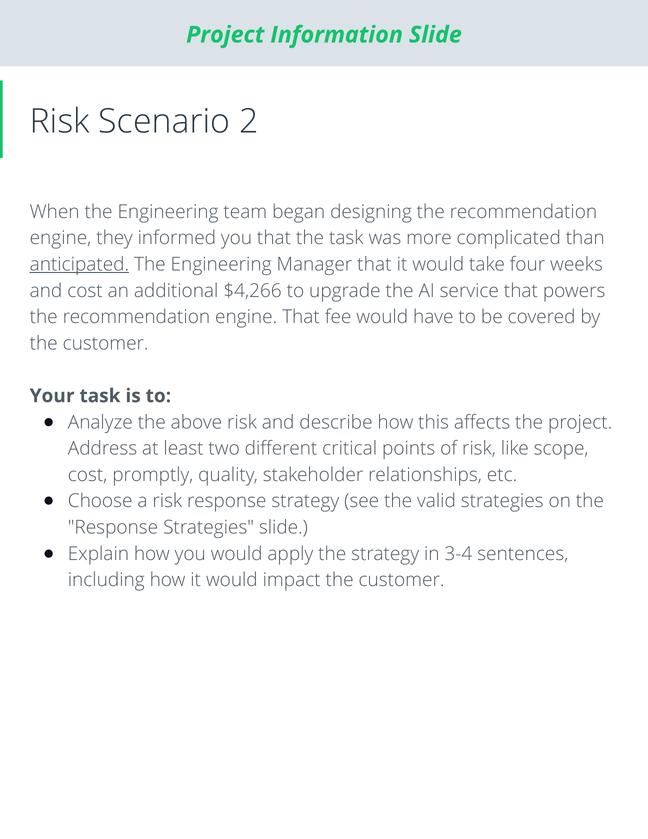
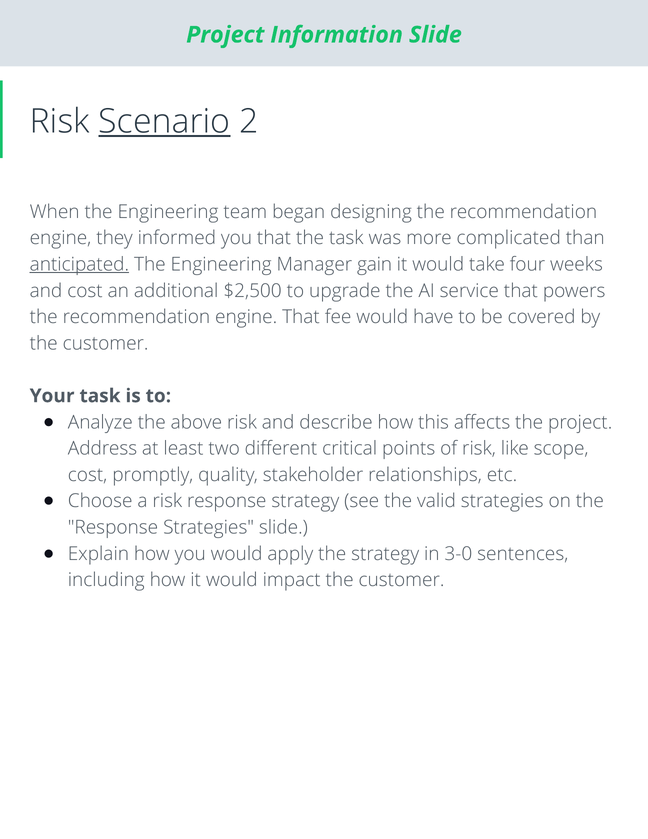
Scenario underline: none -> present
Manager that: that -> gain
$4,266: $4,266 -> $2,500
3-4: 3-4 -> 3-0
